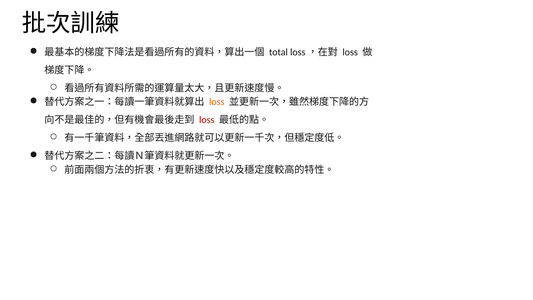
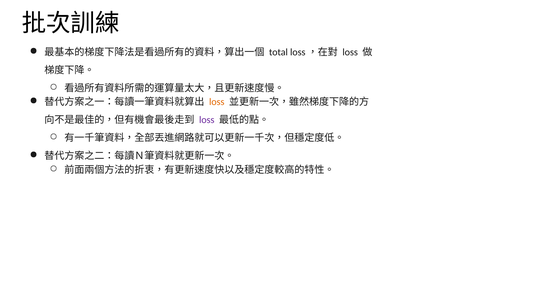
loss at (207, 120) colour: red -> purple
